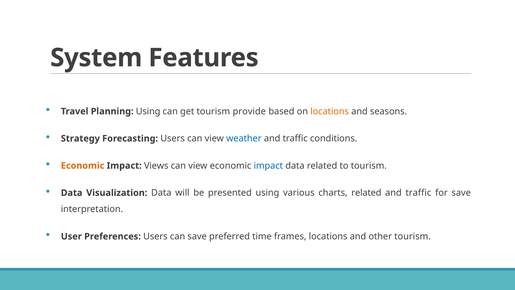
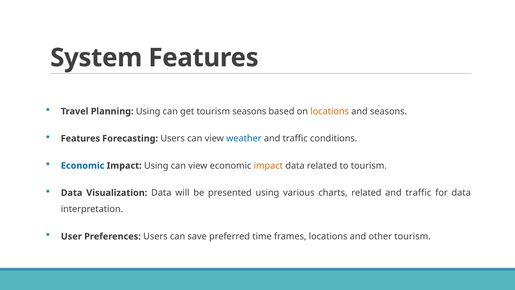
tourism provide: provide -> seasons
Strategy at (80, 138): Strategy -> Features
Economic at (83, 166) colour: orange -> blue
Impact Views: Views -> Using
impact at (268, 166) colour: blue -> orange
for save: save -> data
